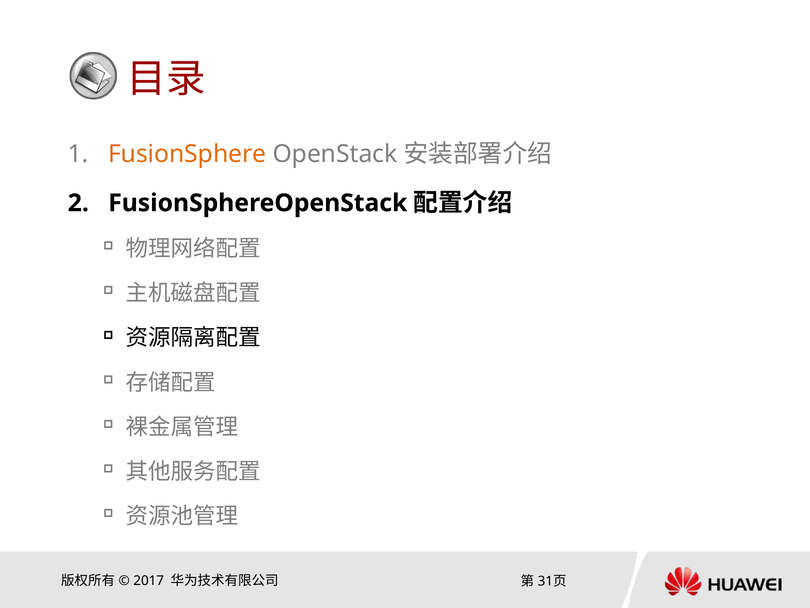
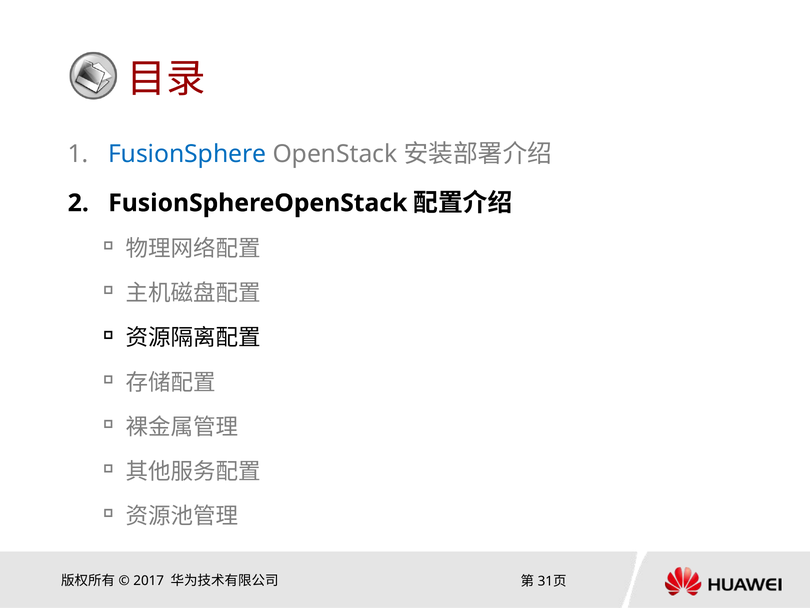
FusionSphere colour: orange -> blue
